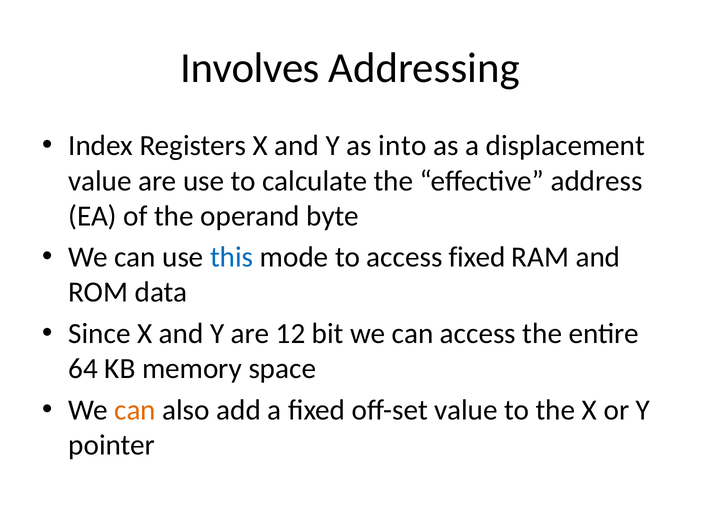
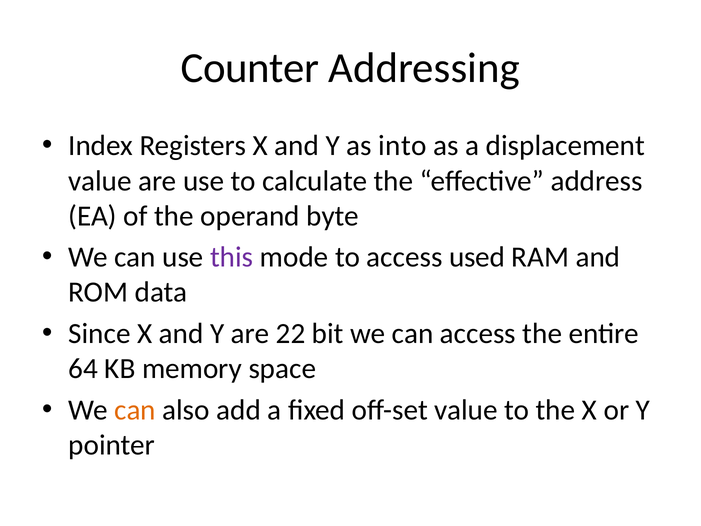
Involves: Involves -> Counter
this colour: blue -> purple
access fixed: fixed -> used
12: 12 -> 22
